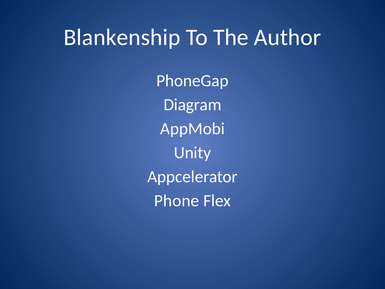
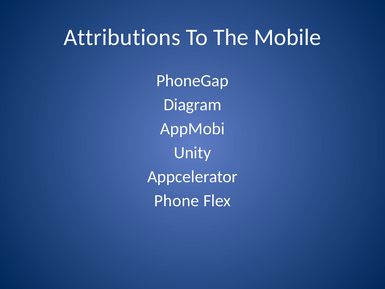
Blankenship: Blankenship -> Attributions
Author: Author -> Mobile
